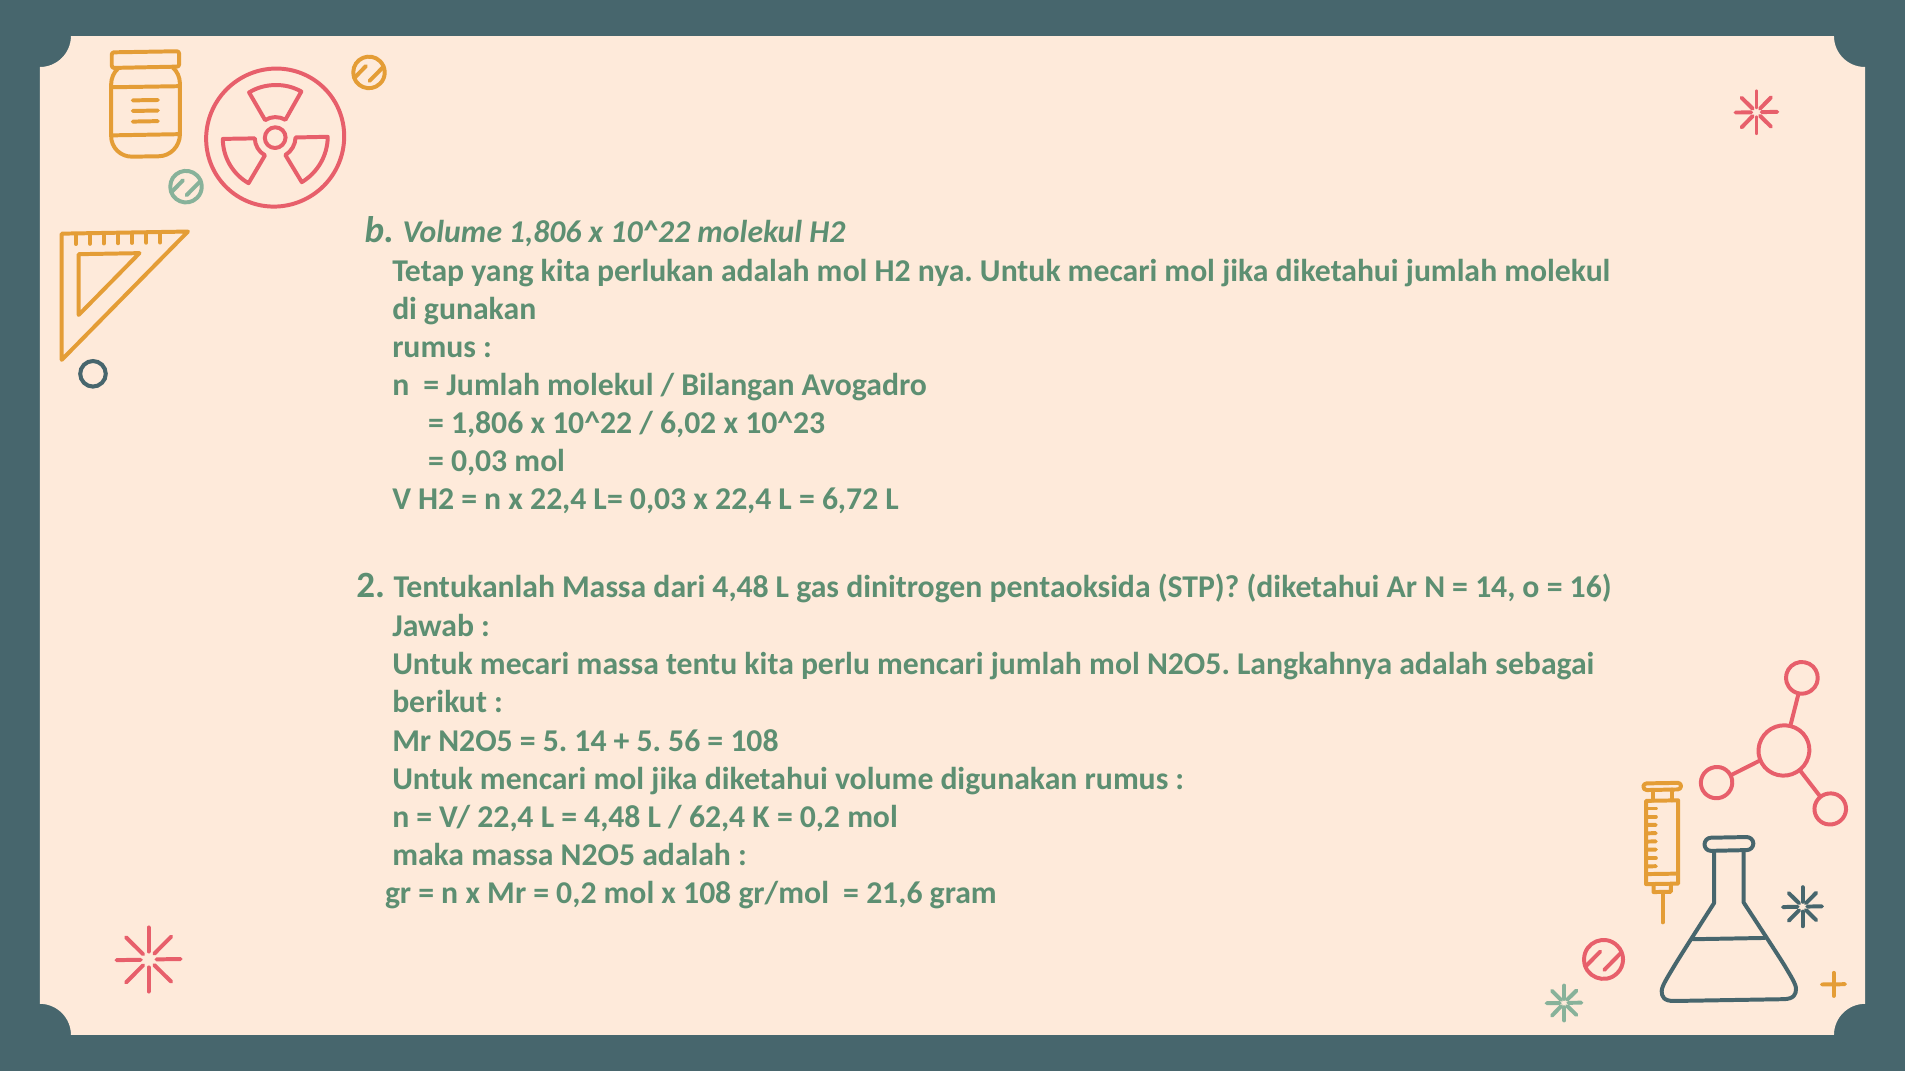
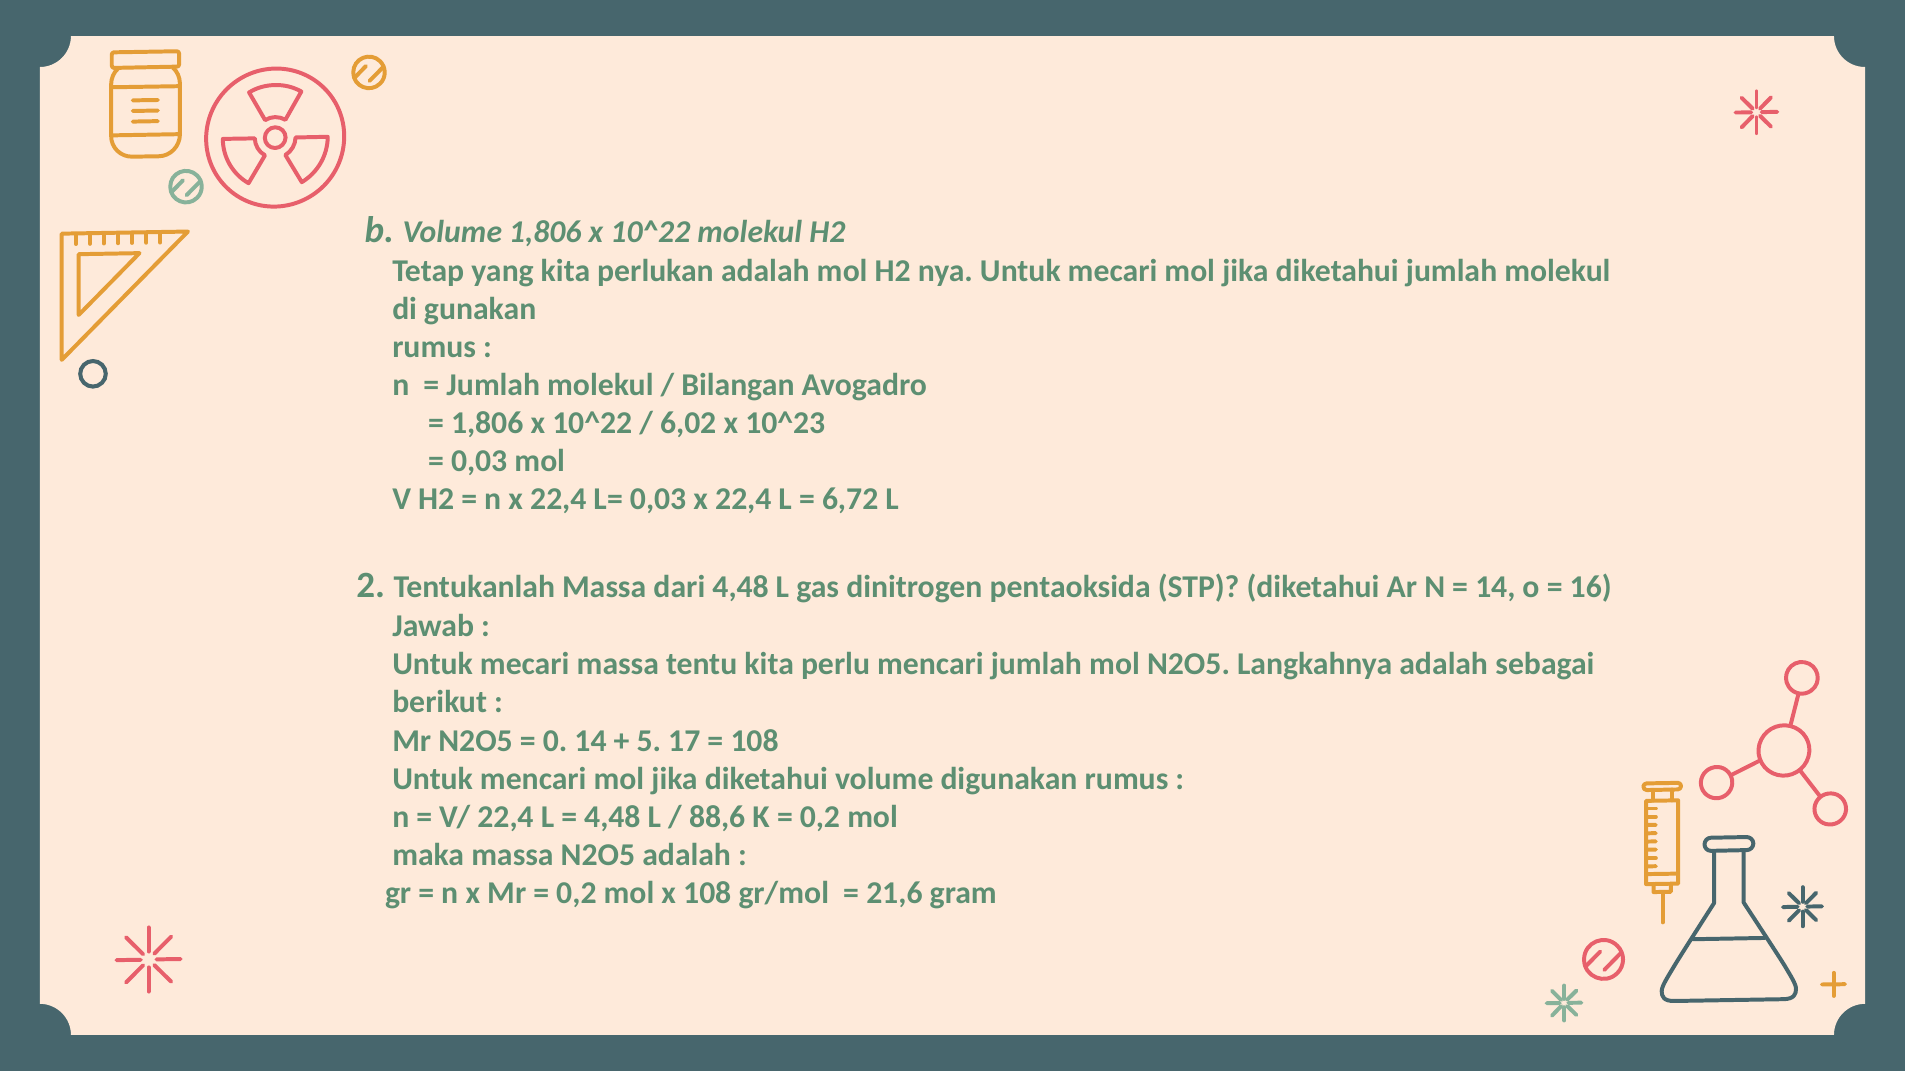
5 at (555, 741): 5 -> 0
56: 56 -> 17
62,4: 62,4 -> 88,6
